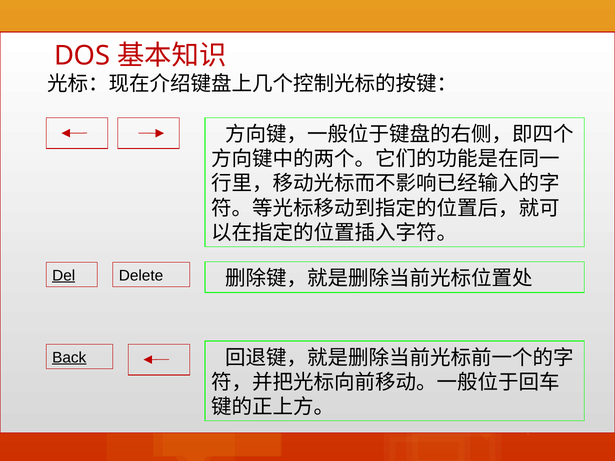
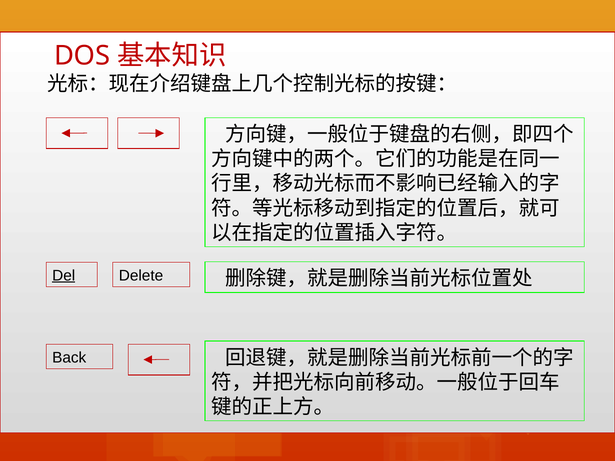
Back underline: present -> none
